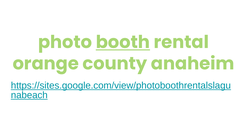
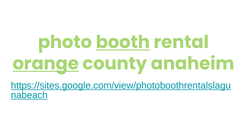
orange underline: none -> present
